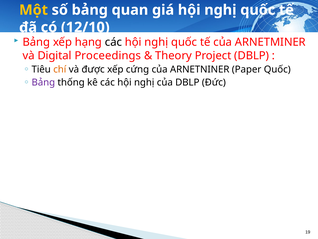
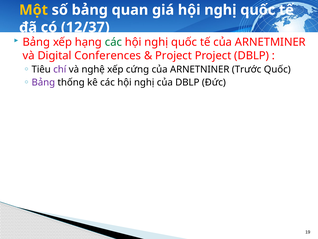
12/10: 12/10 -> 12/37
các at (113, 42) colour: black -> green
Proceedings: Proceedings -> Conferences
Theory at (174, 55): Theory -> Project
chí colour: orange -> purple
được: được -> nghệ
Paper: Paper -> Trước
